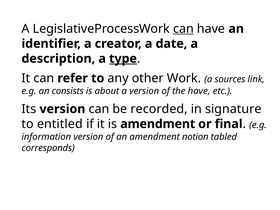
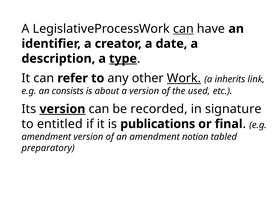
Work underline: none -> present
sources: sources -> inherits
the have: have -> used
version at (62, 109) underline: none -> present
is amendment: amendment -> publications
information at (46, 137): information -> amendment
corresponds: corresponds -> preparatory
